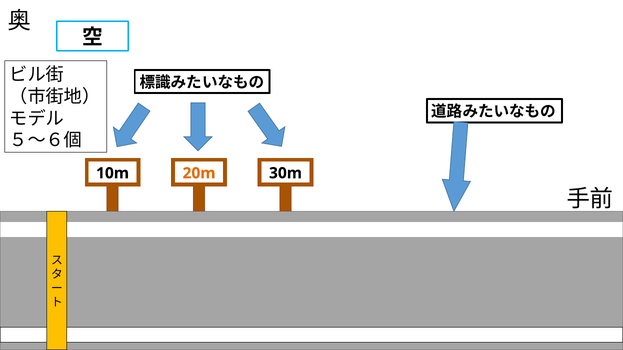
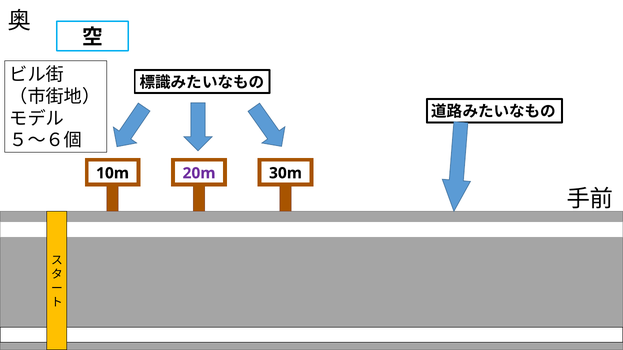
20m colour: orange -> purple
